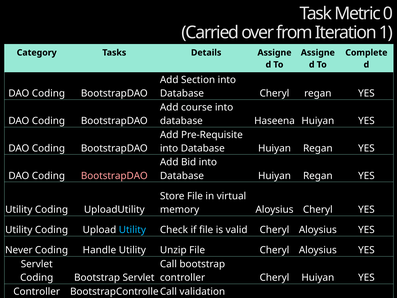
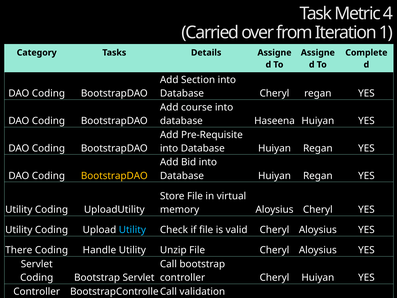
0: 0 -> 4
BootstrapDAO at (114, 176) colour: pink -> yellow
Never: Never -> There
